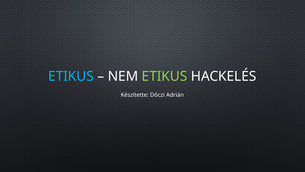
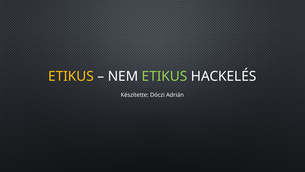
ETIKUS at (71, 76) colour: light blue -> yellow
